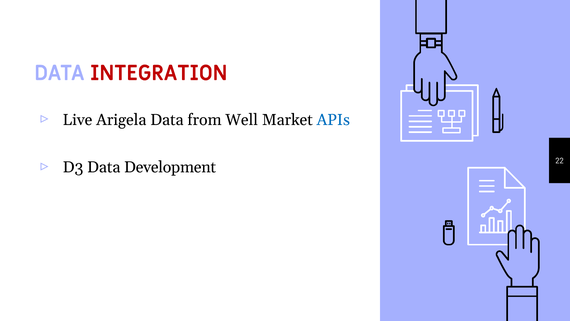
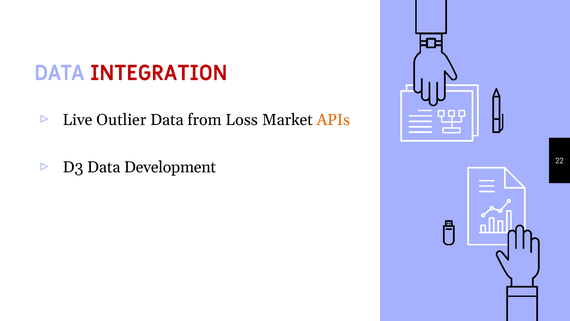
Arigela: Arigela -> Outlier
Well: Well -> Loss
APIs colour: blue -> orange
